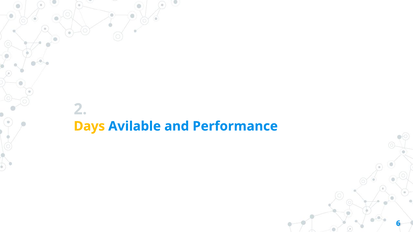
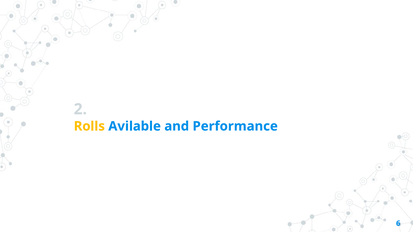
Days: Days -> Rolls
